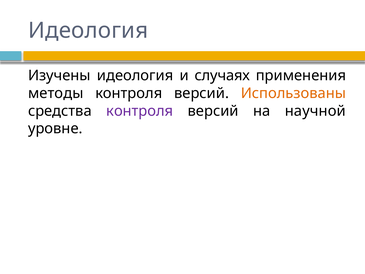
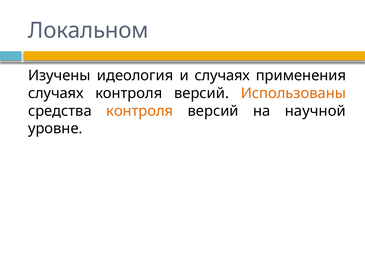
Идеология at (88, 30): Идеология -> Локальном
методы at (56, 93): методы -> случаях
контроля at (140, 111) colour: purple -> orange
